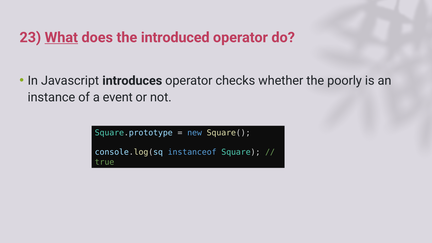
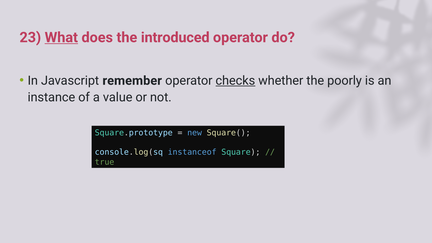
introduces: introduces -> remember
checks underline: none -> present
event: event -> value
